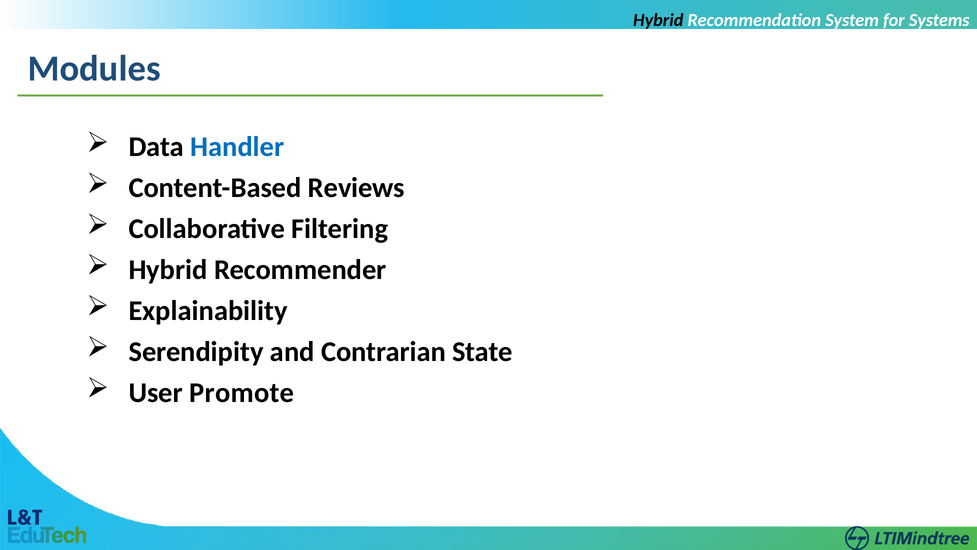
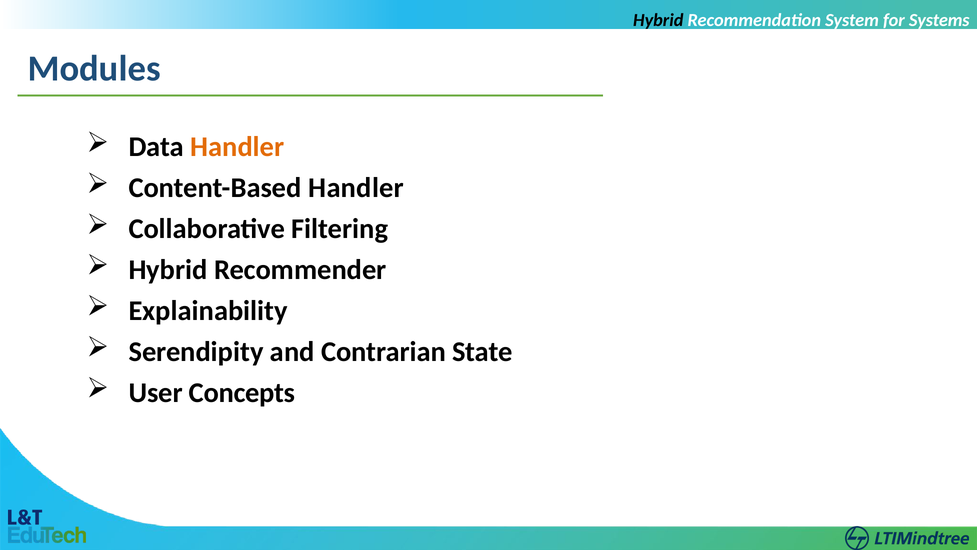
Handler at (237, 147) colour: blue -> orange
Content-Based Reviews: Reviews -> Handler
Promote: Promote -> Concepts
